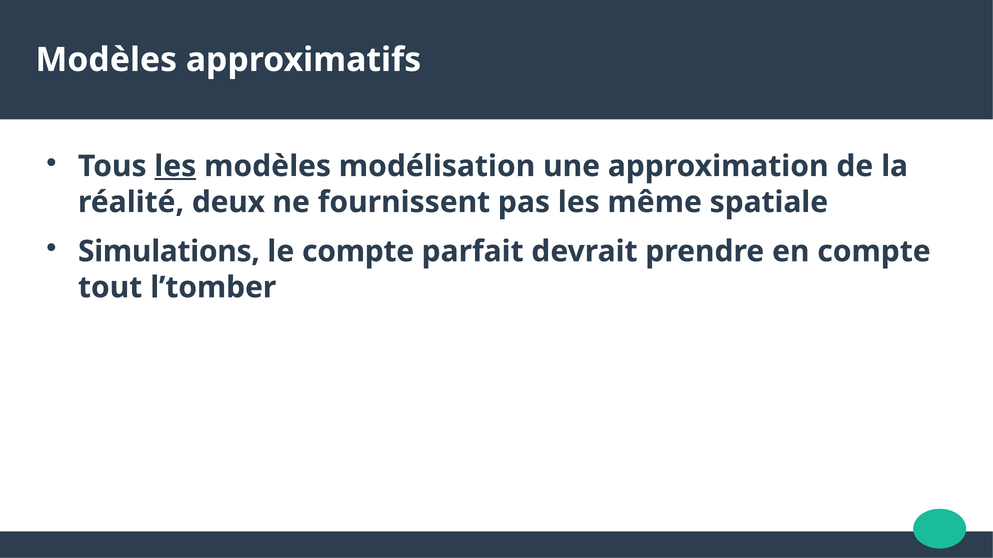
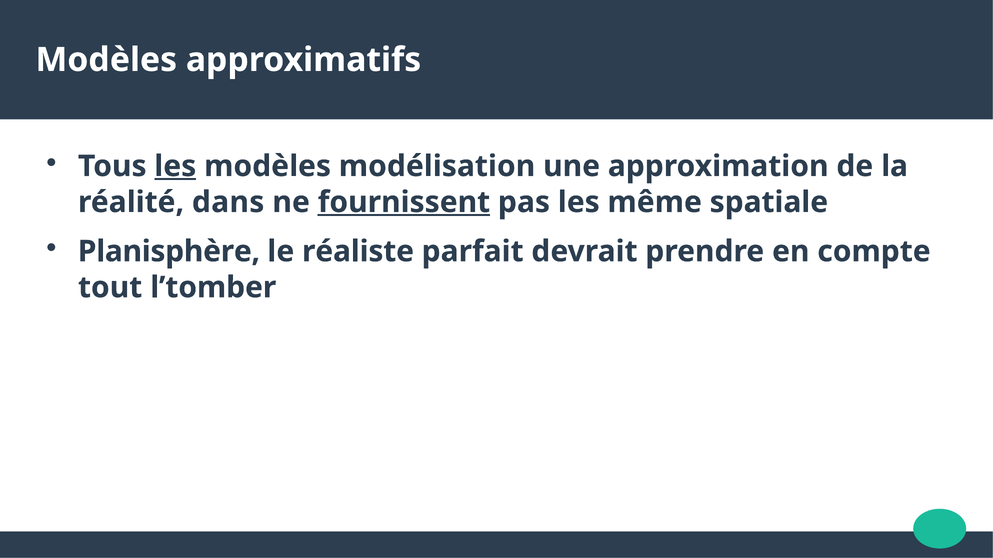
deux: deux -> dans
fournissent underline: none -> present
Simulations: Simulations -> Planisphère
le compte: compte -> réaliste
